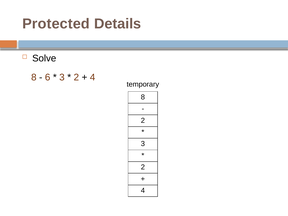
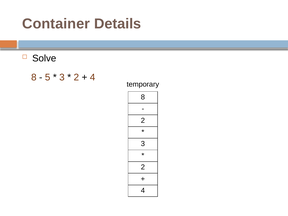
Protected: Protected -> Container
6: 6 -> 5
